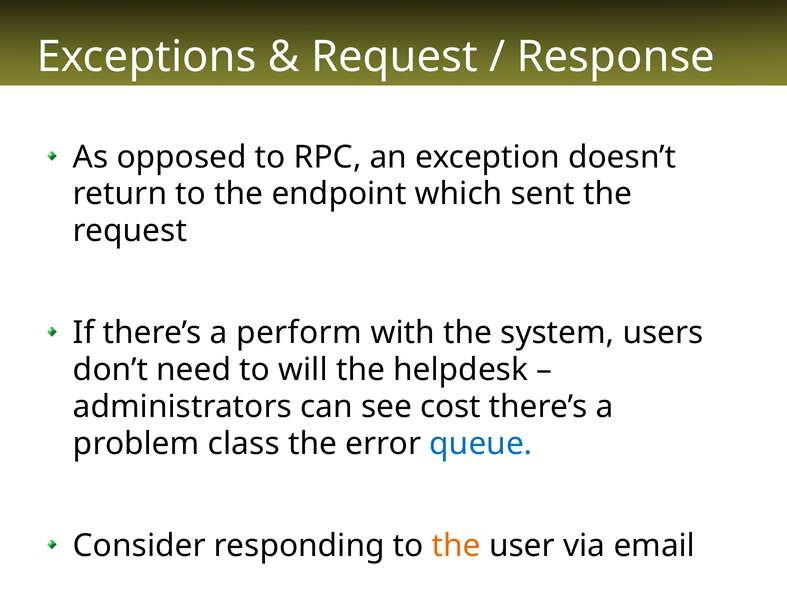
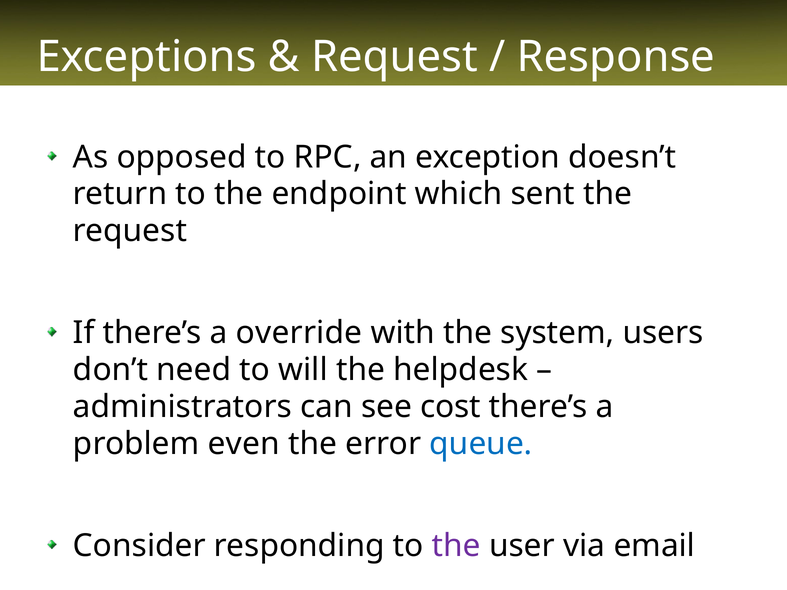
perform: perform -> override
class: class -> even
the at (456, 546) colour: orange -> purple
